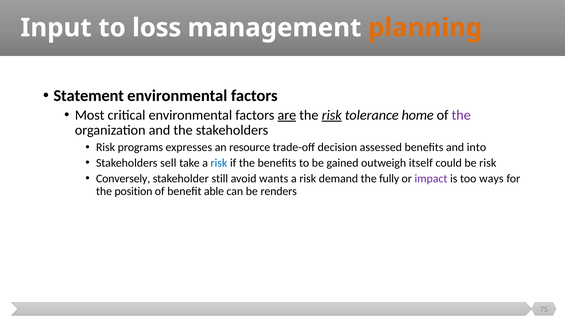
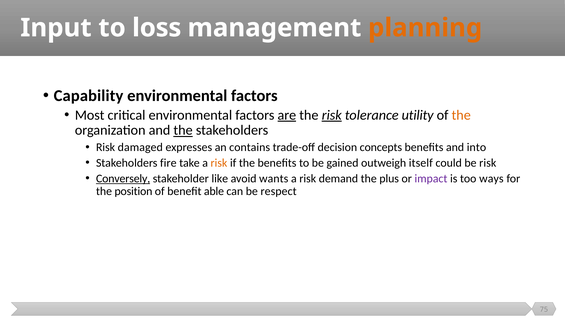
Statement: Statement -> Capability
home: home -> utility
the at (461, 115) colour: purple -> orange
the at (183, 130) underline: none -> present
programs: programs -> damaged
resource: resource -> contains
assessed: assessed -> concepts
sell: sell -> fire
risk at (219, 163) colour: blue -> orange
Conversely underline: none -> present
still: still -> like
fully: fully -> plus
renders: renders -> respect
